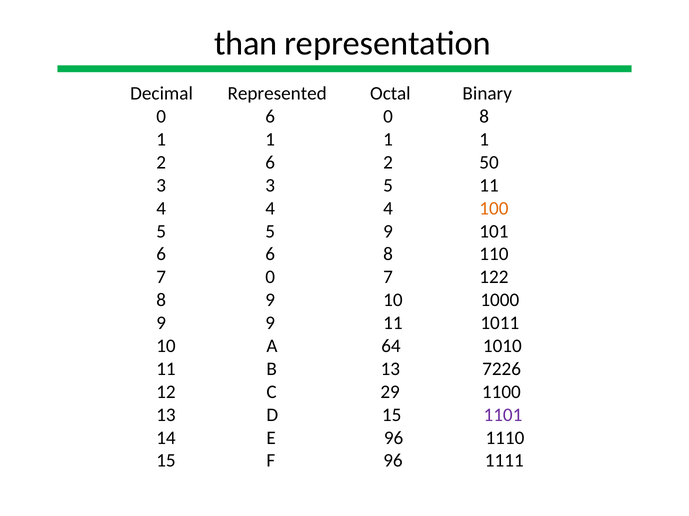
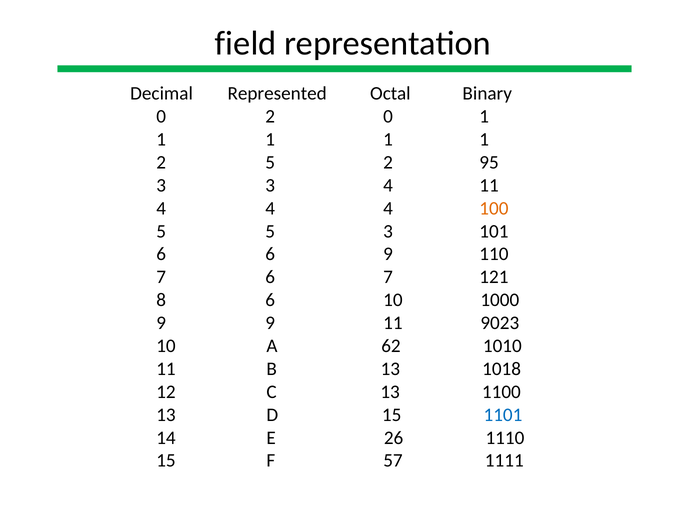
than: than -> field
0 6: 6 -> 2
0 8: 8 -> 1
2 6: 6 -> 5
50: 50 -> 95
3 5: 5 -> 4
5 9: 9 -> 3
6 8: 8 -> 9
7 0: 0 -> 6
122: 122 -> 121
8 9: 9 -> 6
1011: 1011 -> 9023
64: 64 -> 62
7226: 7226 -> 1018
C 29: 29 -> 13
1101 colour: purple -> blue
E 96: 96 -> 26
F 96: 96 -> 57
